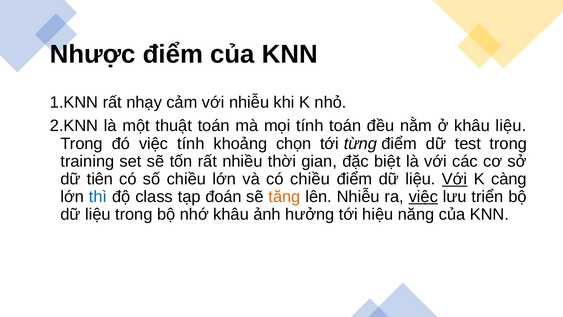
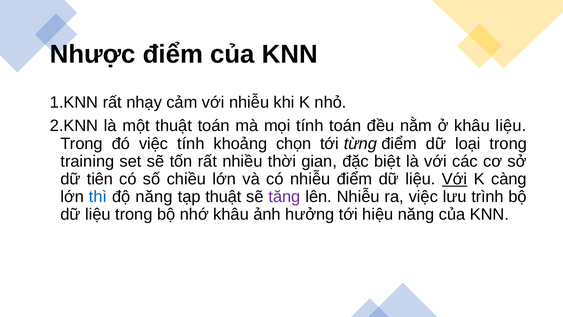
test: test -> loại
có chiều: chiều -> nhiễu
độ class: class -> năng
tạp đoán: đoán -> thuật
tăng colour: orange -> purple
việc at (423, 197) underline: present -> none
triển: triển -> trình
